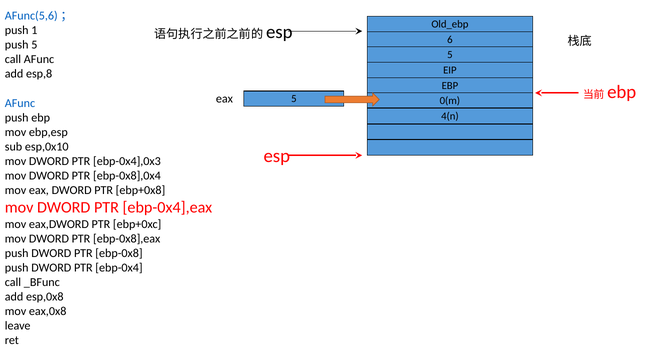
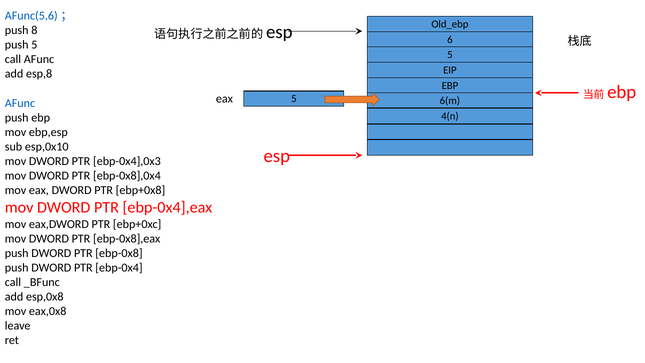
1: 1 -> 8
0(m: 0(m -> 6(m
